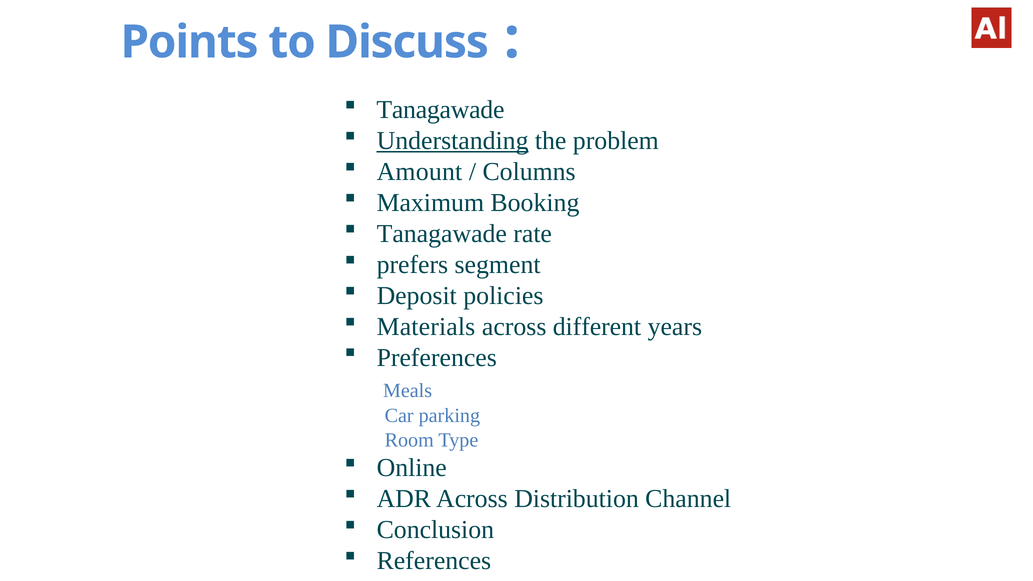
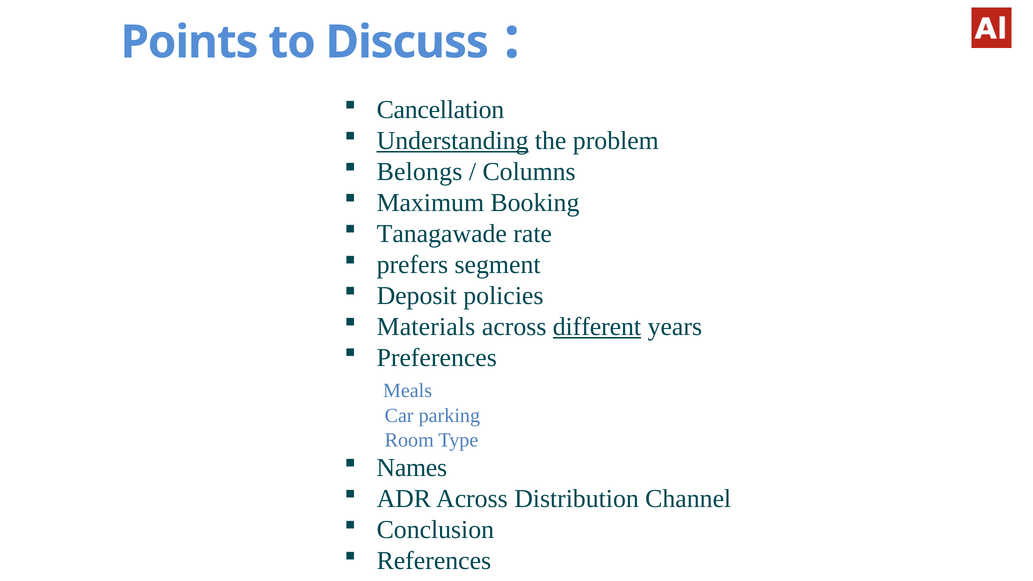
Tanagawade at (440, 110): Tanagawade -> Cancellation
Amount: Amount -> Belongs
different underline: none -> present
Online: Online -> Names
